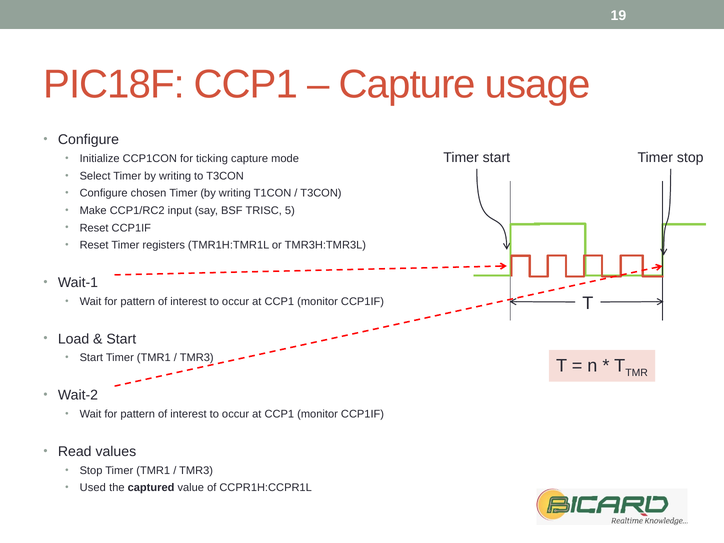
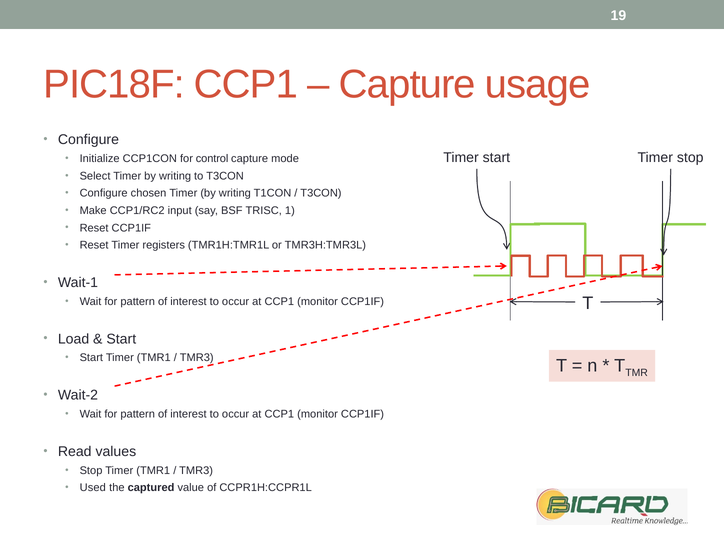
ticking: ticking -> control
5: 5 -> 1
